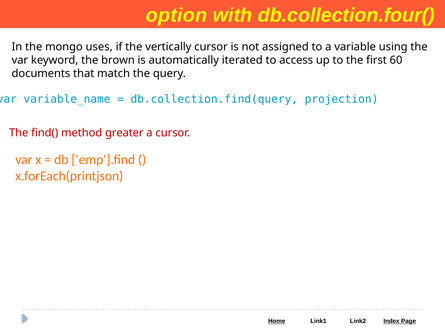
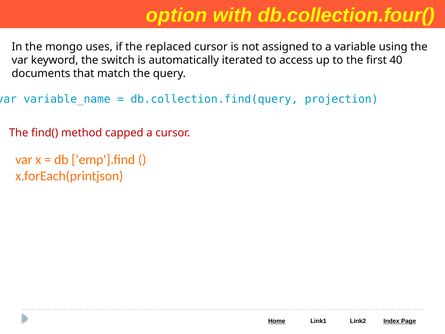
vertically: vertically -> replaced
brown: brown -> switch
60: 60 -> 40
greater: greater -> capped
